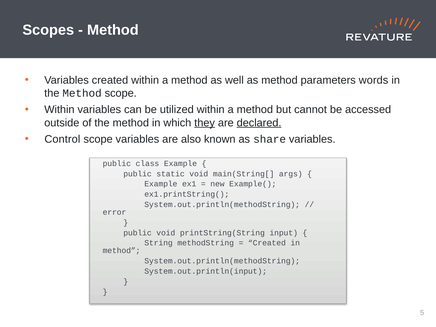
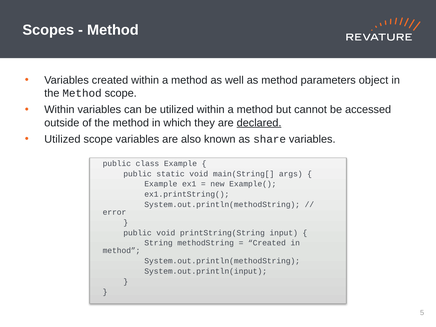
words: words -> object
they underline: present -> none
Control at (62, 139): Control -> Utilized
